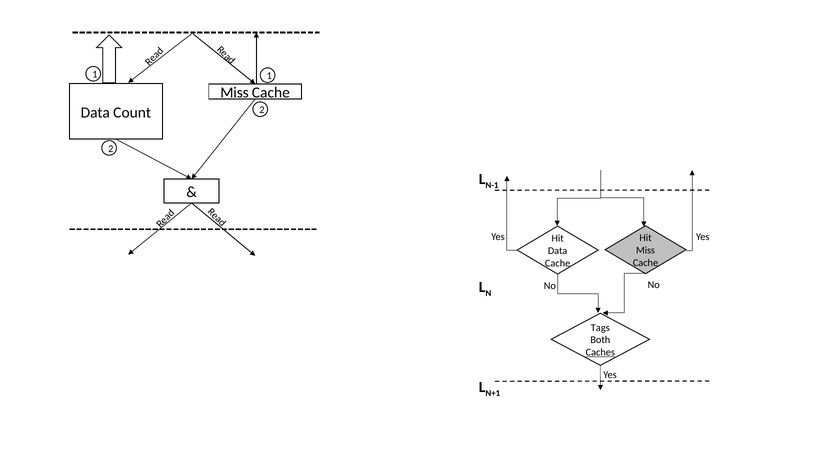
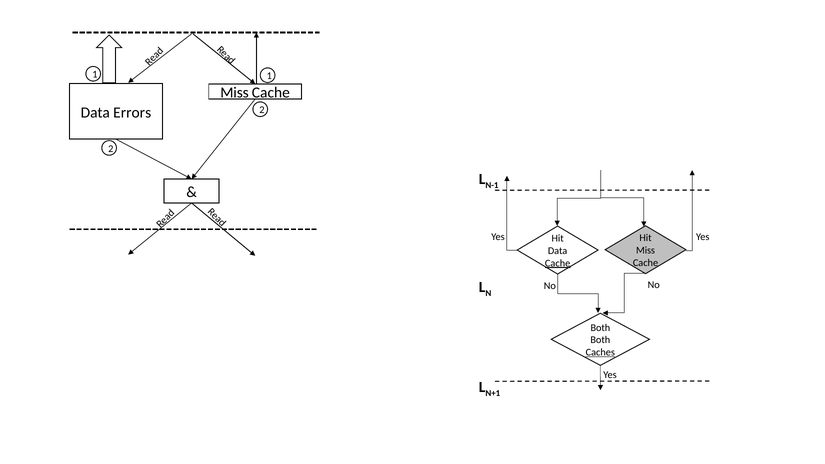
Count: Count -> Errors
Cache at (558, 263) underline: none -> present
Tags at (600, 328): Tags -> Both
